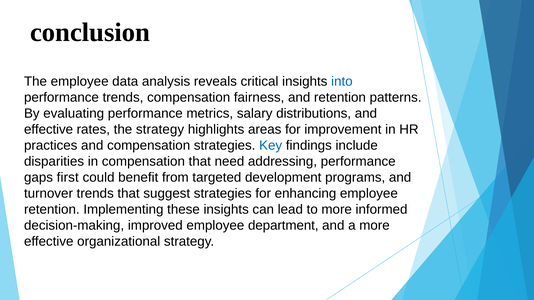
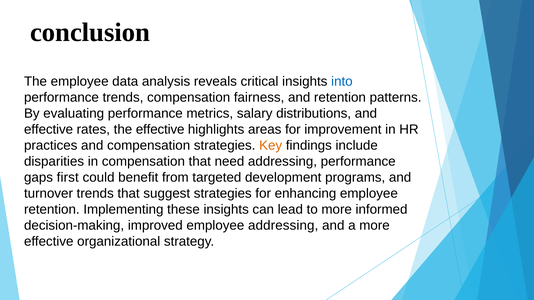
the strategy: strategy -> effective
Key colour: blue -> orange
employee department: department -> addressing
